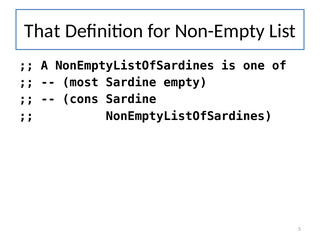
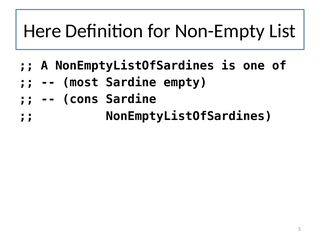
That: That -> Here
